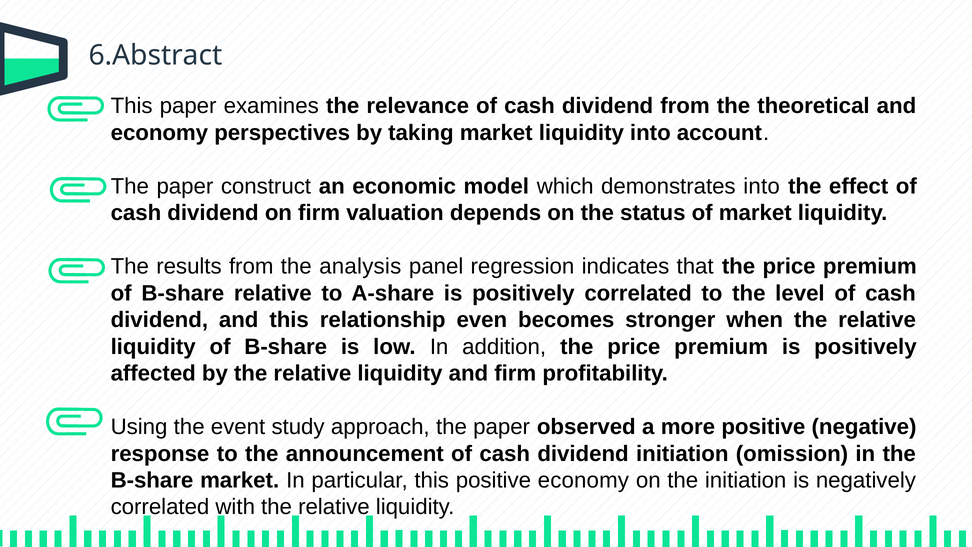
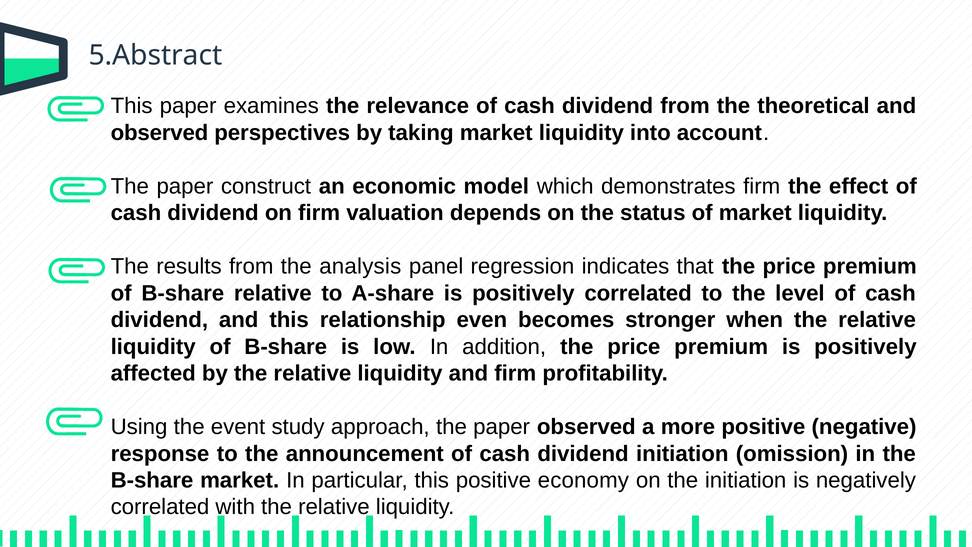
6.Abstract: 6.Abstract -> 5.Abstract
economy at (159, 133): economy -> observed
demonstrates into: into -> firm
